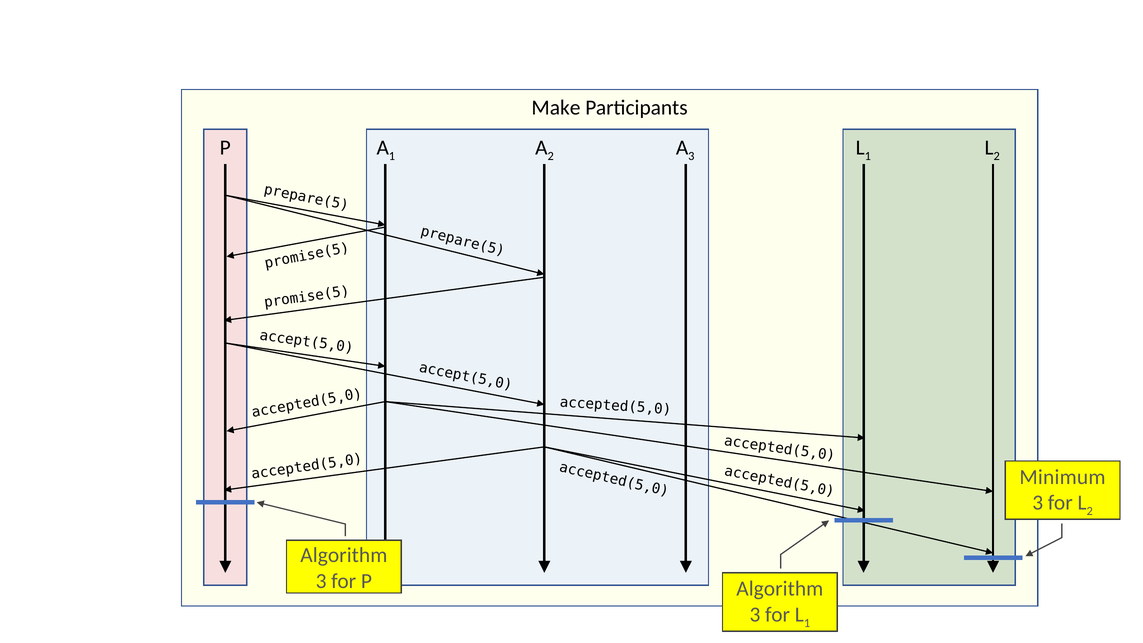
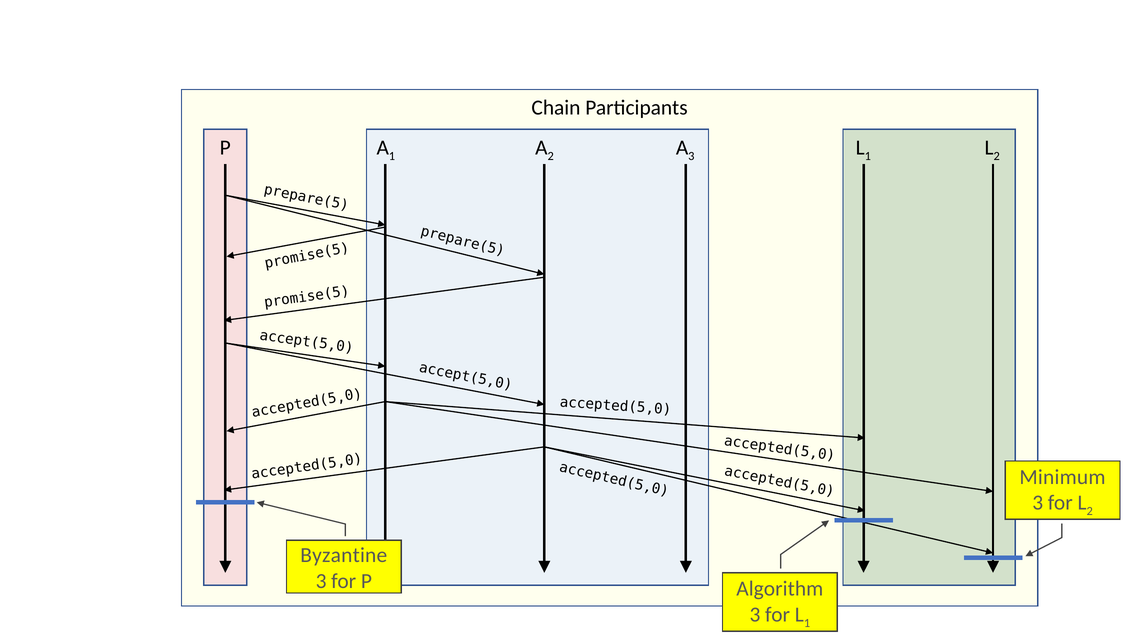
Make: Make -> Chain
Algorithm at (344, 555): Algorithm -> Byzantine
